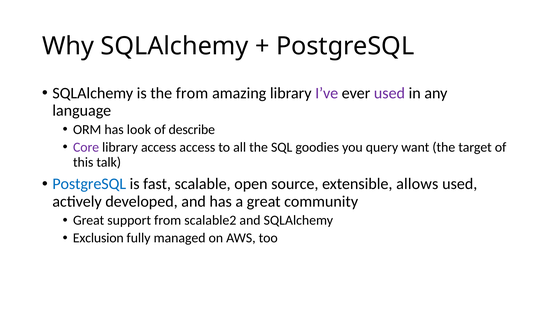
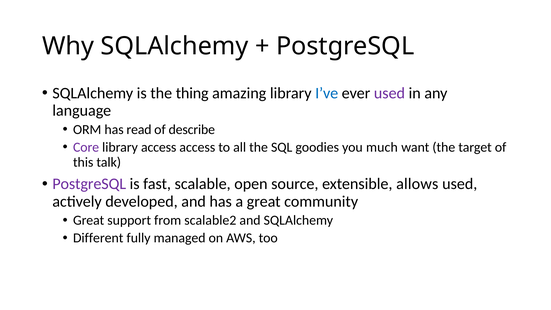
the from: from -> thing
I’ve colour: purple -> blue
look: look -> read
query: query -> much
PostgreSQL at (89, 184) colour: blue -> purple
Exclusion: Exclusion -> Different
